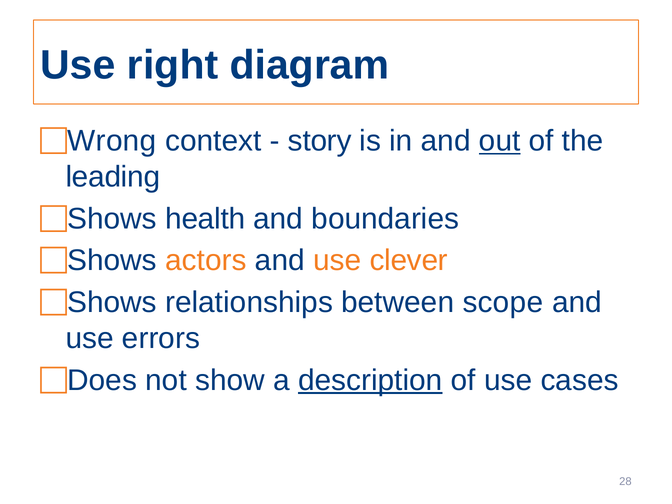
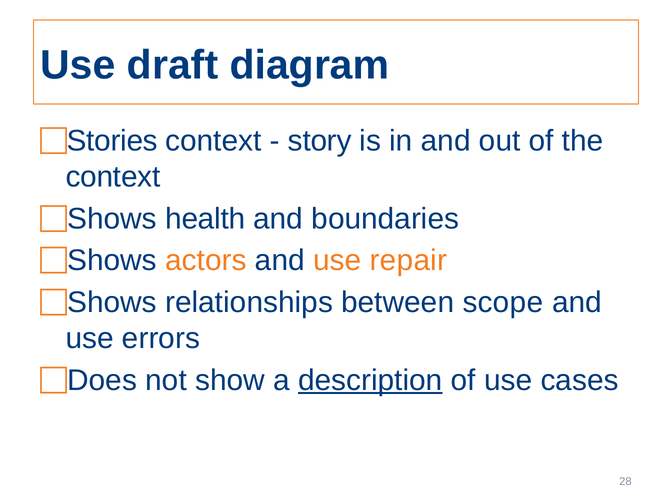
right: right -> draft
Wrong: Wrong -> Stories
out underline: present -> none
leading at (113, 177): leading -> context
clever: clever -> repair
